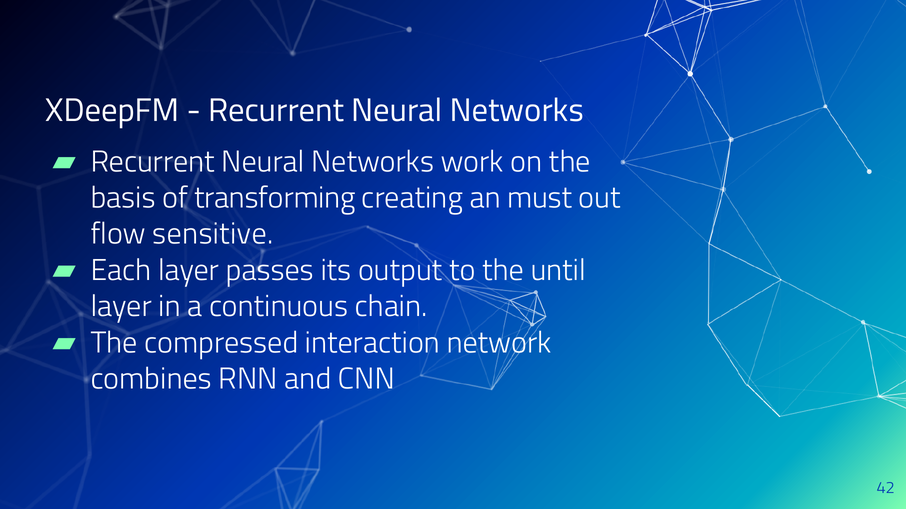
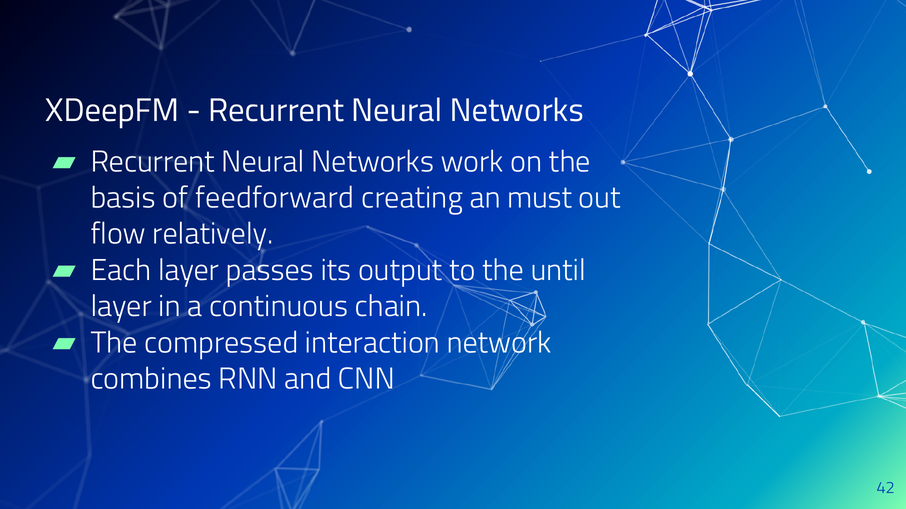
transforming: transforming -> feedforward
sensitive: sensitive -> relatively
